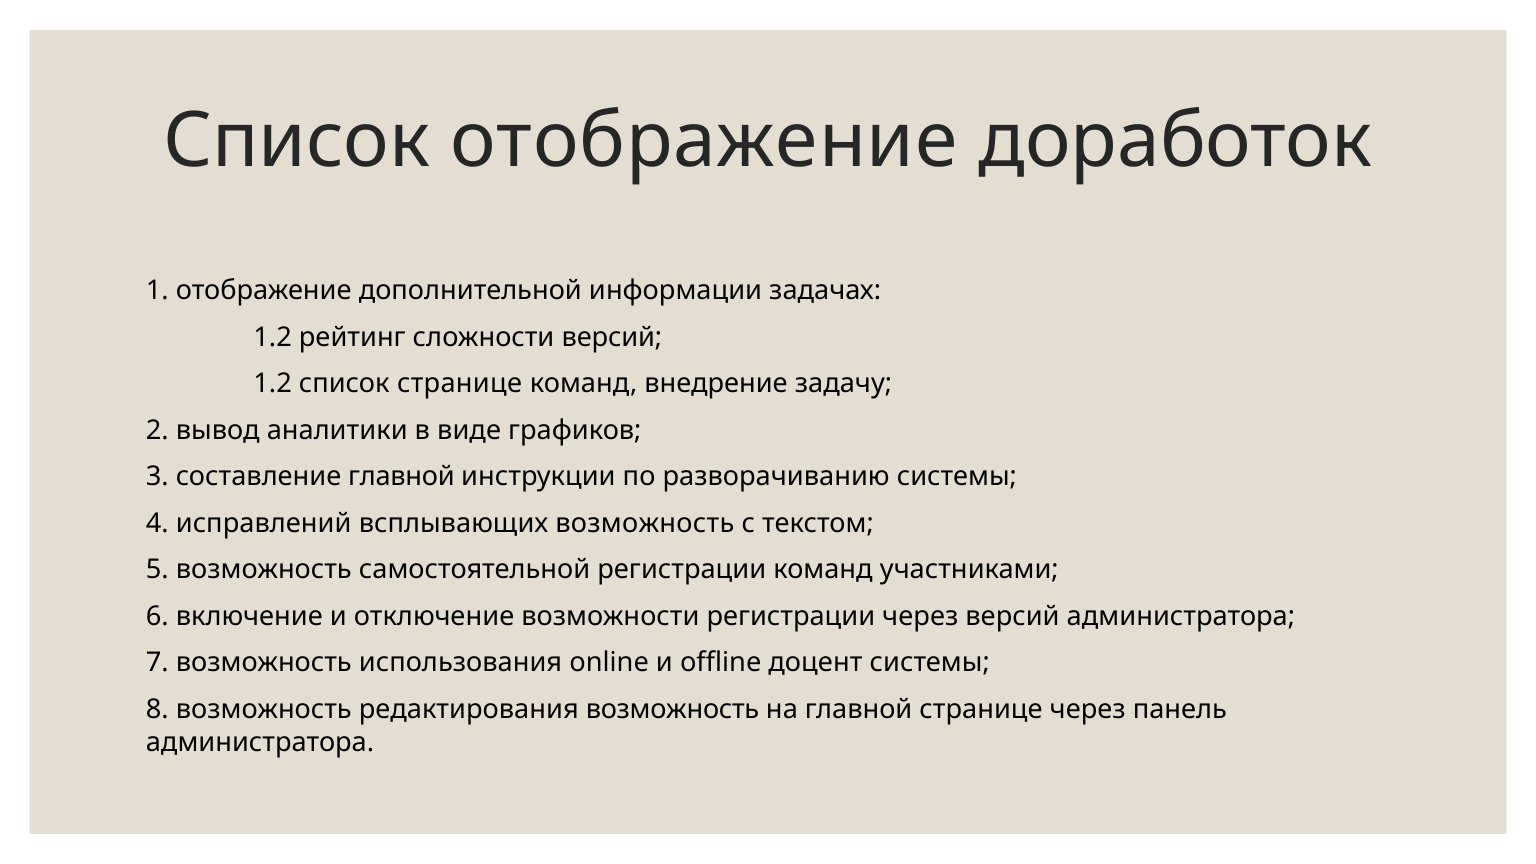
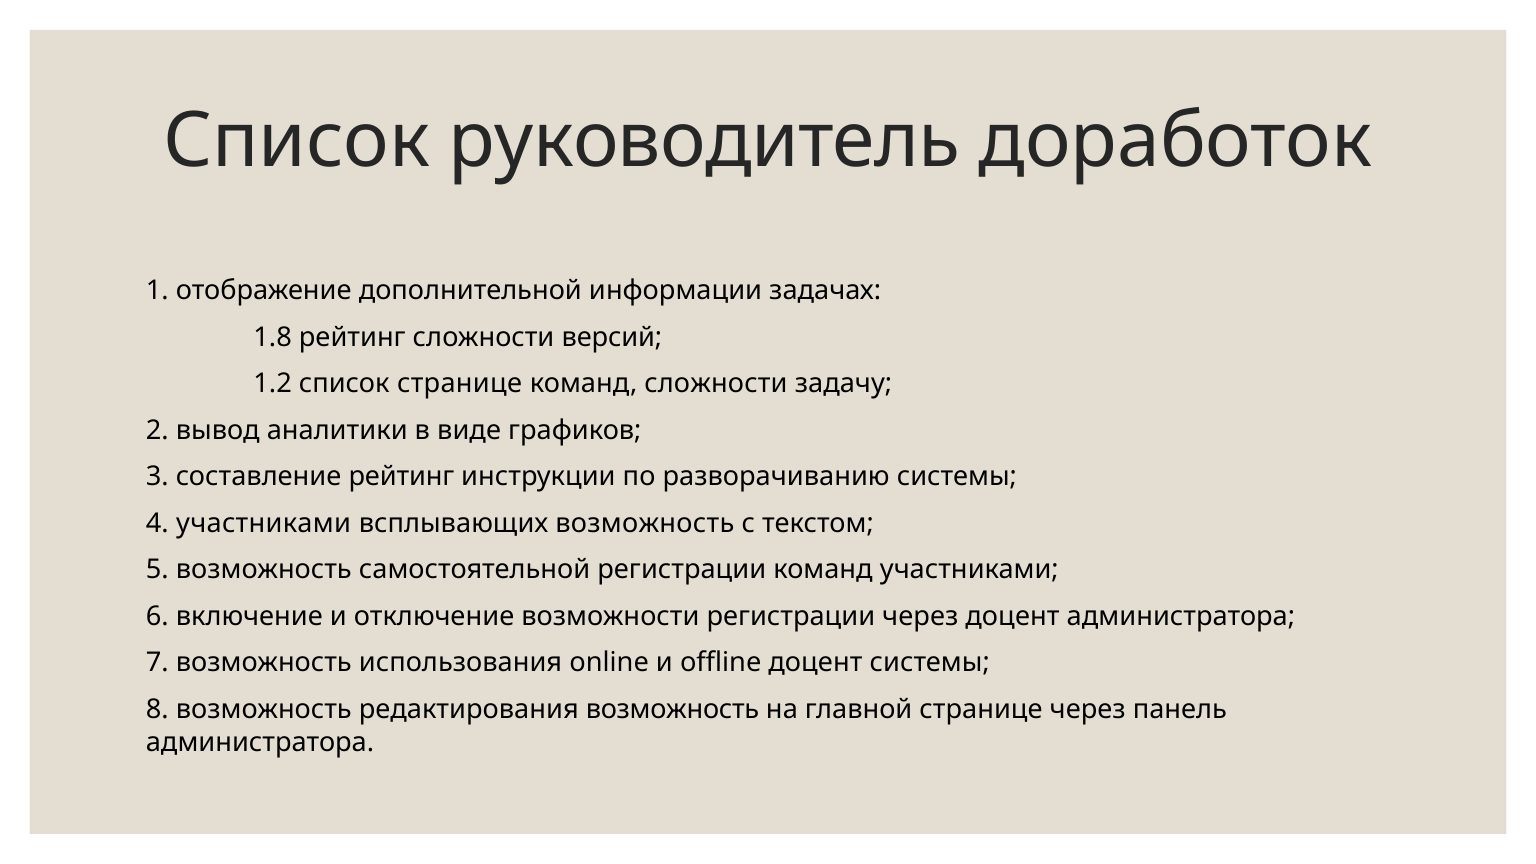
Список отображение: отображение -> руководитель
1.2 at (273, 337): 1.2 -> 1.8
команд внедрение: внедрение -> сложности
составление главной: главной -> рейтинг
4 исправлений: исправлений -> участниками
через версий: версий -> доцент
